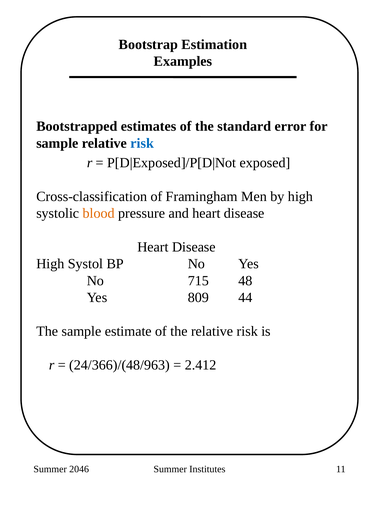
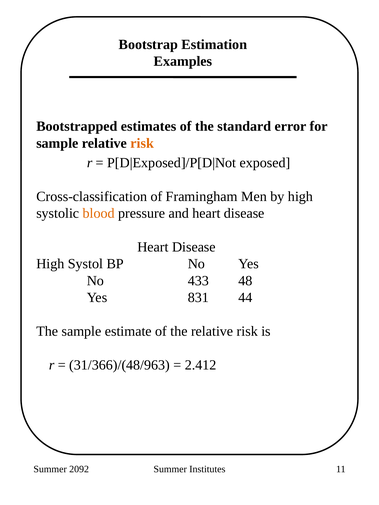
risk at (142, 143) colour: blue -> orange
715: 715 -> 433
809: 809 -> 831
24/366)/(48/963: 24/366)/(48/963 -> 31/366)/(48/963
2046: 2046 -> 2092
